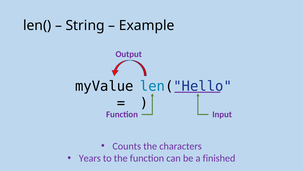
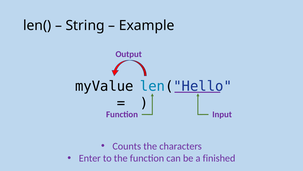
Years: Years -> Enter
